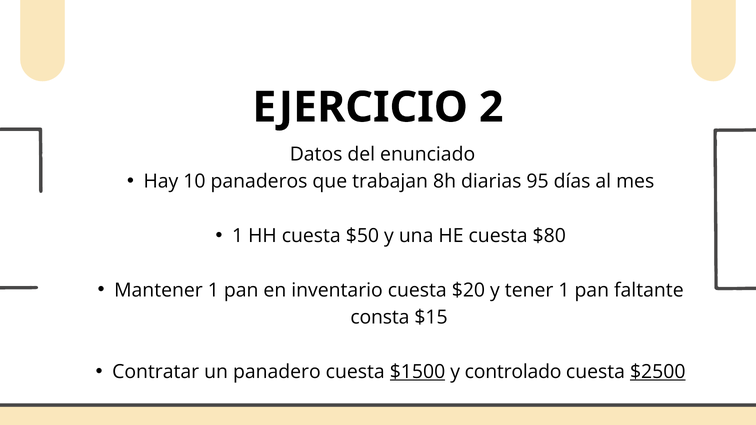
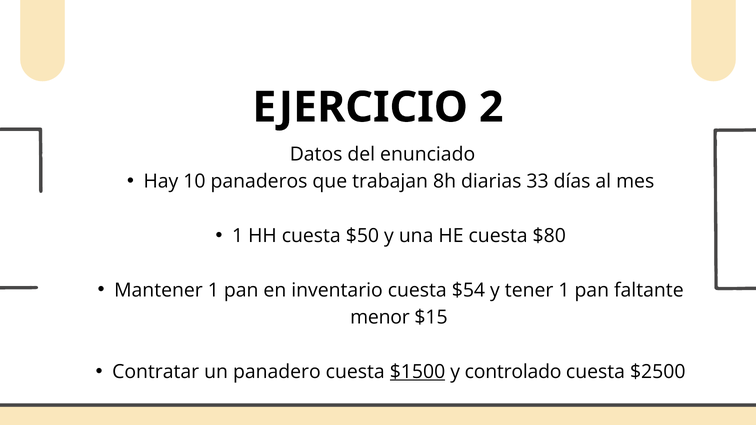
95: 95 -> 33
$20: $20 -> $54
consta: consta -> menor
$2500 underline: present -> none
